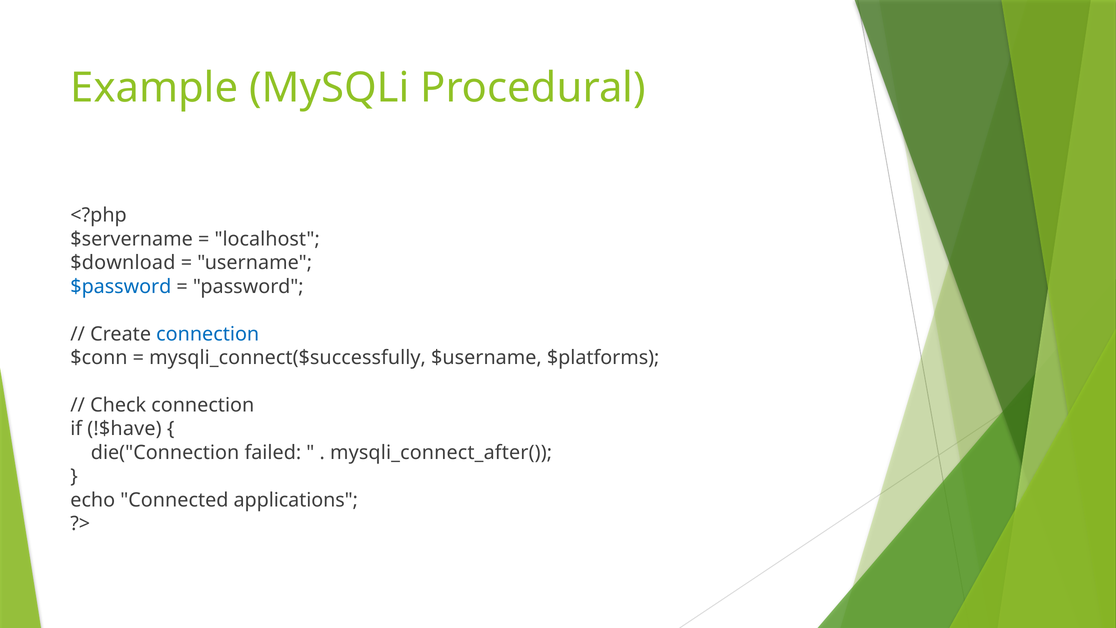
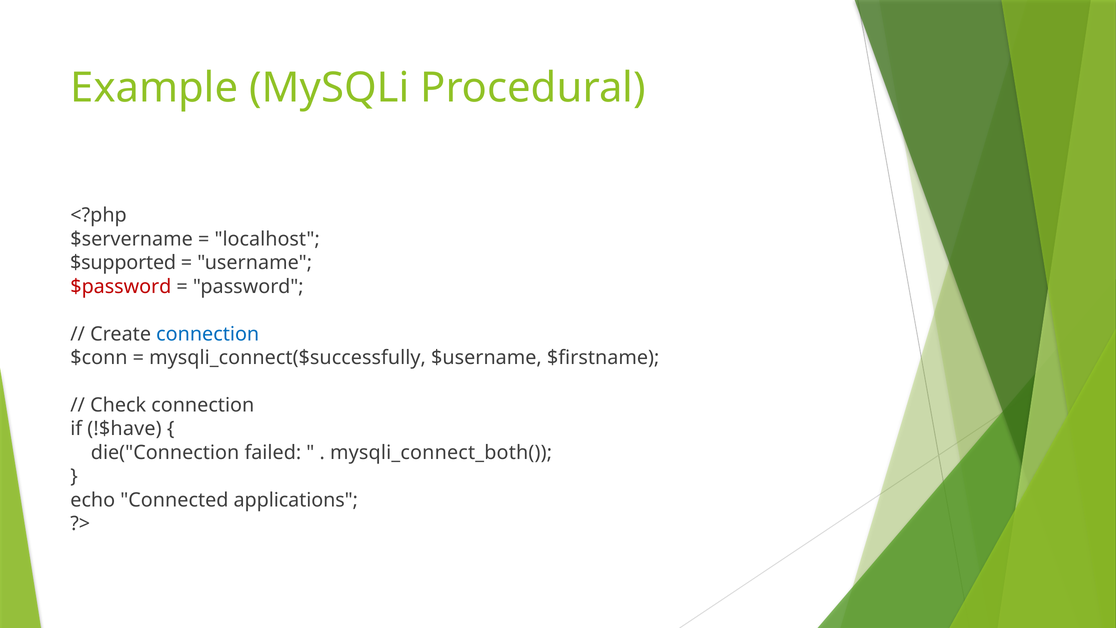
$download: $download -> $supported
$password colour: blue -> red
$platforms: $platforms -> $firstname
mysqli_connect_after(: mysqli_connect_after( -> mysqli_connect_both(
